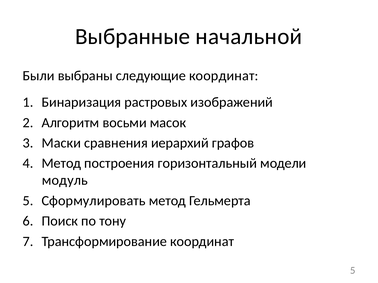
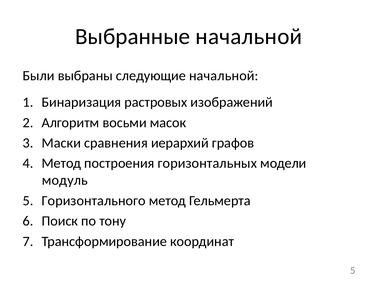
следующие координат: координат -> начальной
горизонтальный: горизонтальный -> горизонтальных
Сформулировать: Сформулировать -> Горизонтального
